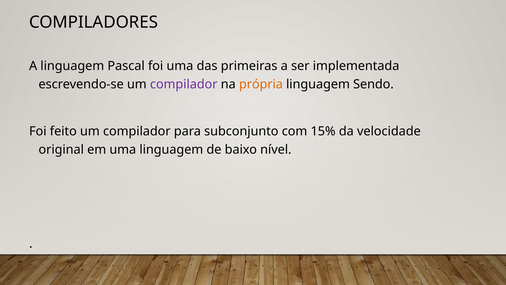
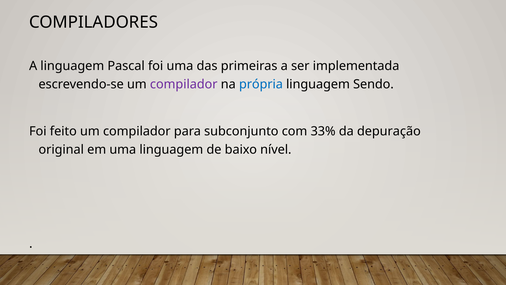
própria colour: orange -> blue
15%: 15% -> 33%
velocidade: velocidade -> depuração
